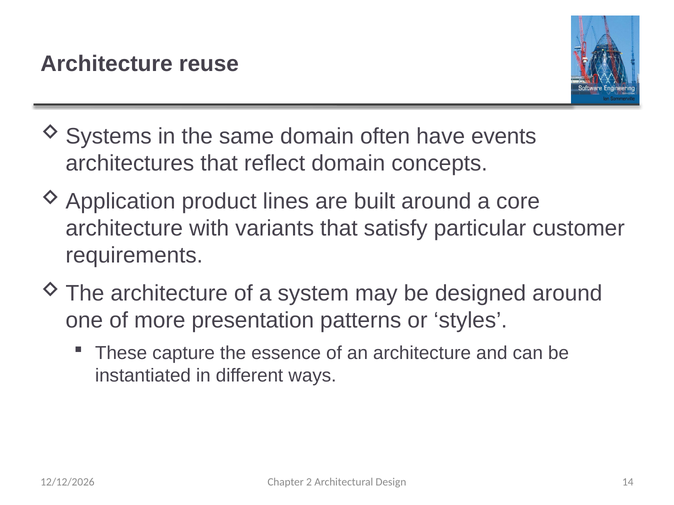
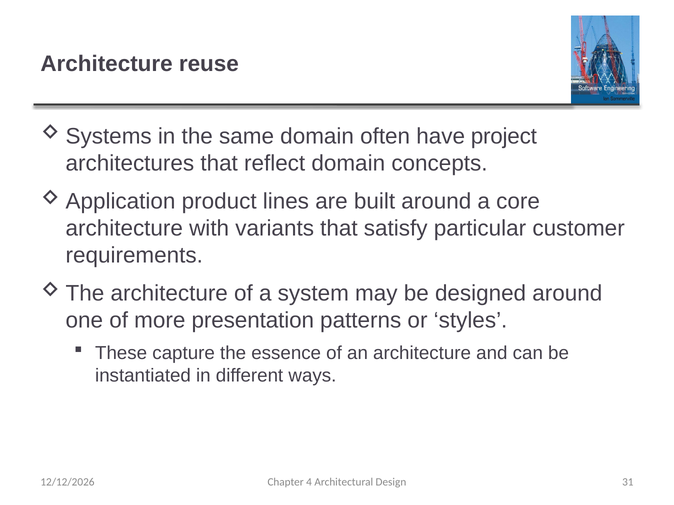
events: events -> project
2: 2 -> 4
14: 14 -> 31
